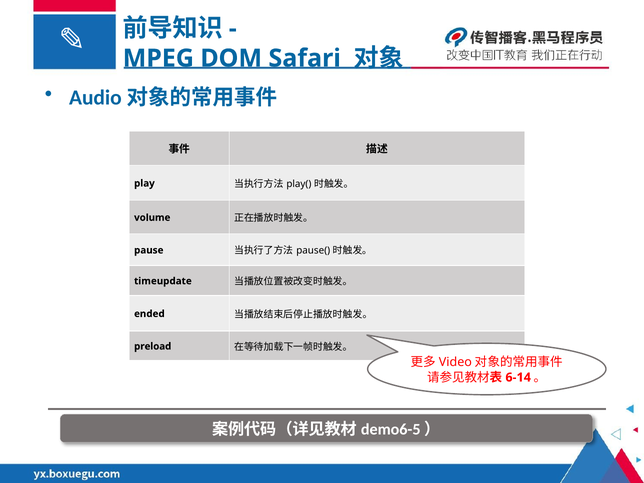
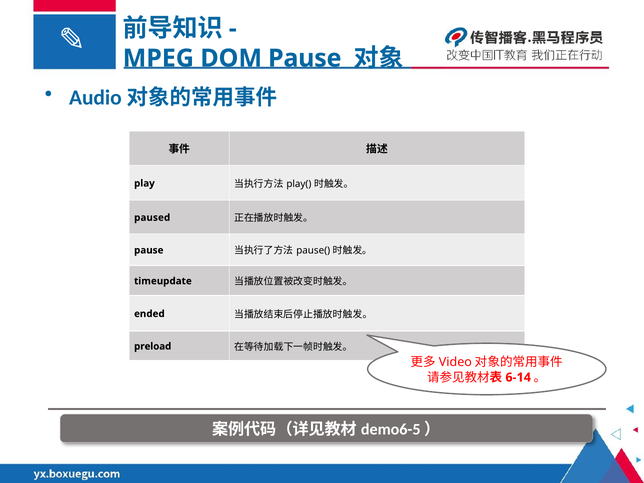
DOM Safari: Safari -> Pause
volume: volume -> paused
